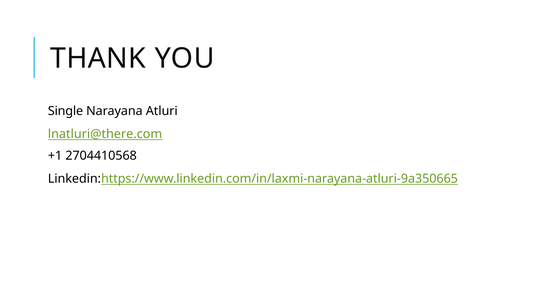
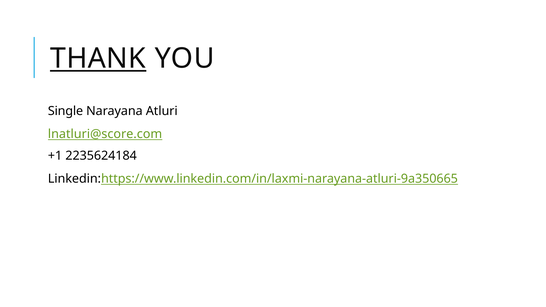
THANK underline: none -> present
lnatluri@there.com: lnatluri@there.com -> lnatluri@score.com
2704410568: 2704410568 -> 2235624184
